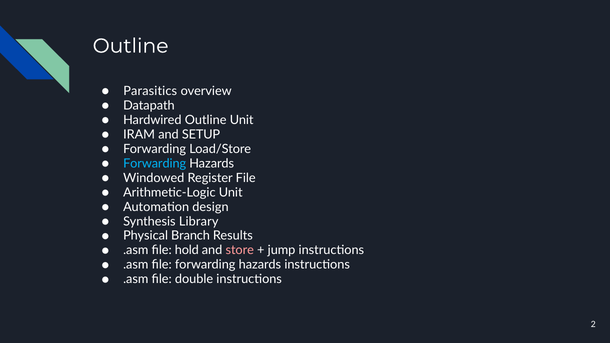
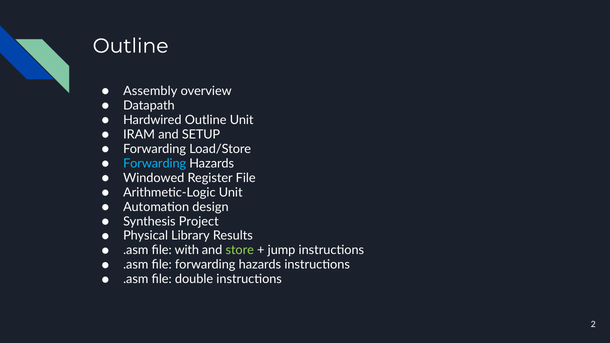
Parasitics: Parasitics -> Assembly
Library: Library -> Project
Branch: Branch -> Library
hold: hold -> with
store colour: pink -> light green
